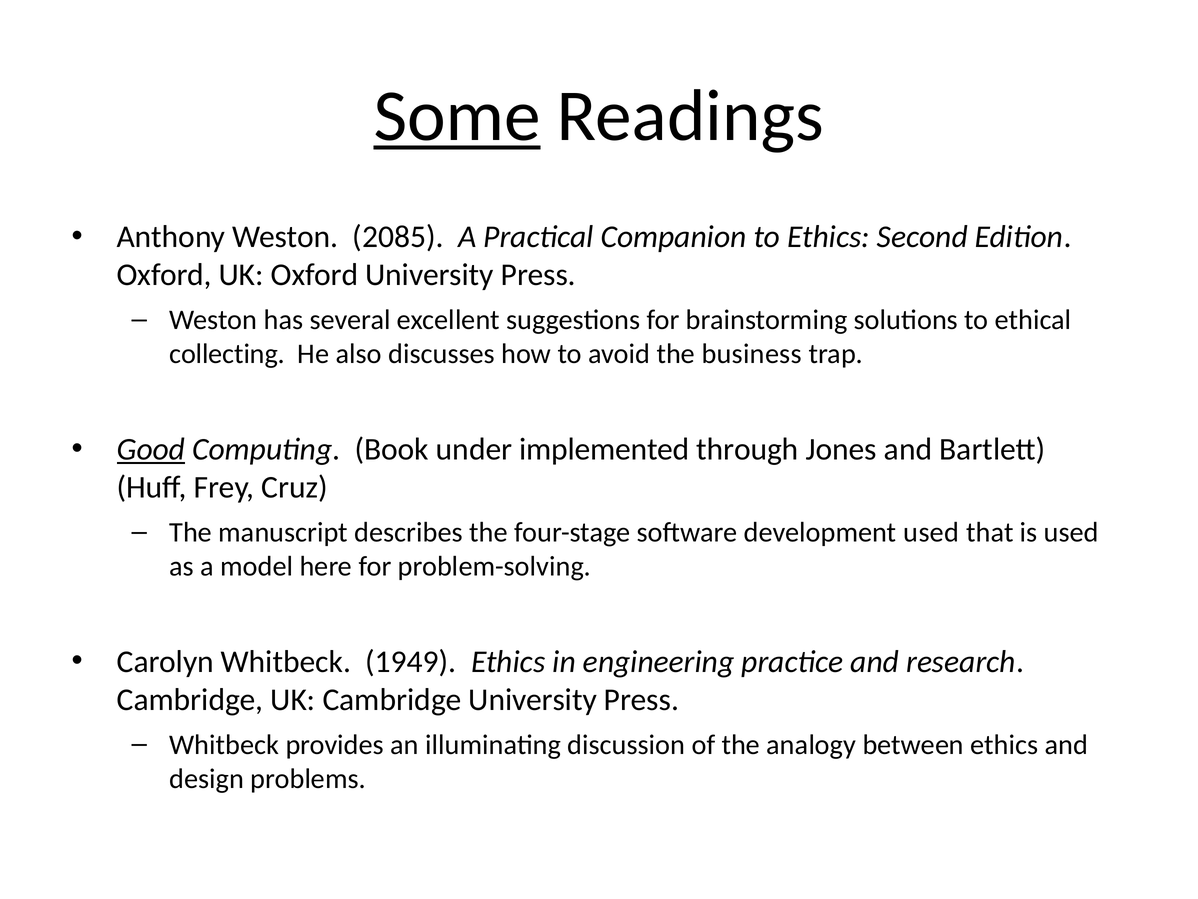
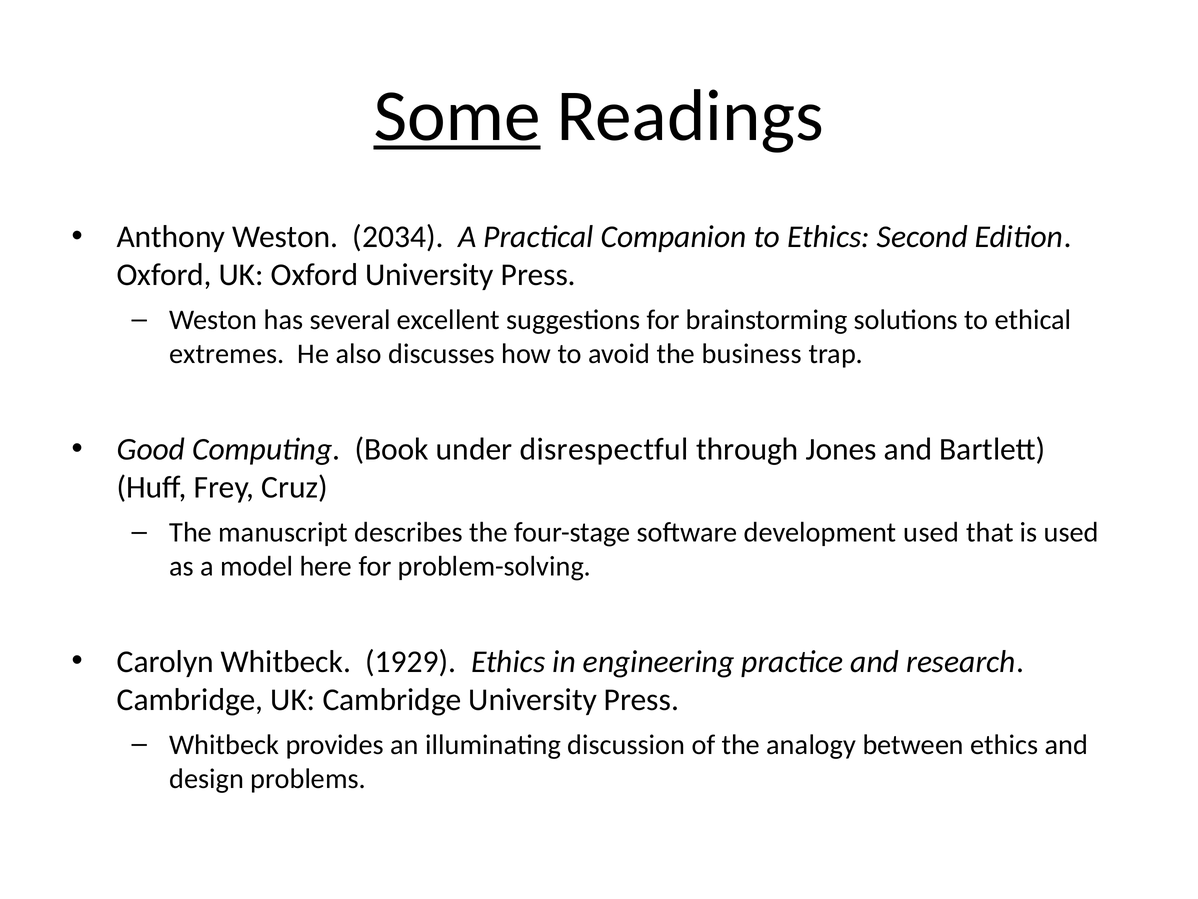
2085: 2085 -> 2034
collecting: collecting -> extremes
Good underline: present -> none
implemented: implemented -> disrespectful
1949: 1949 -> 1929
